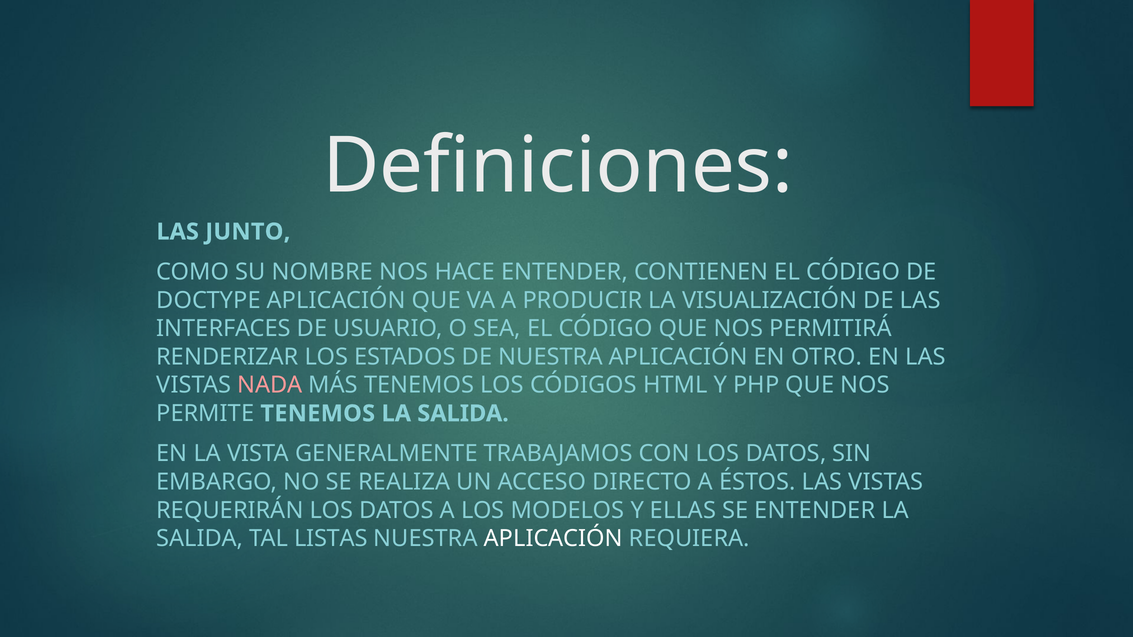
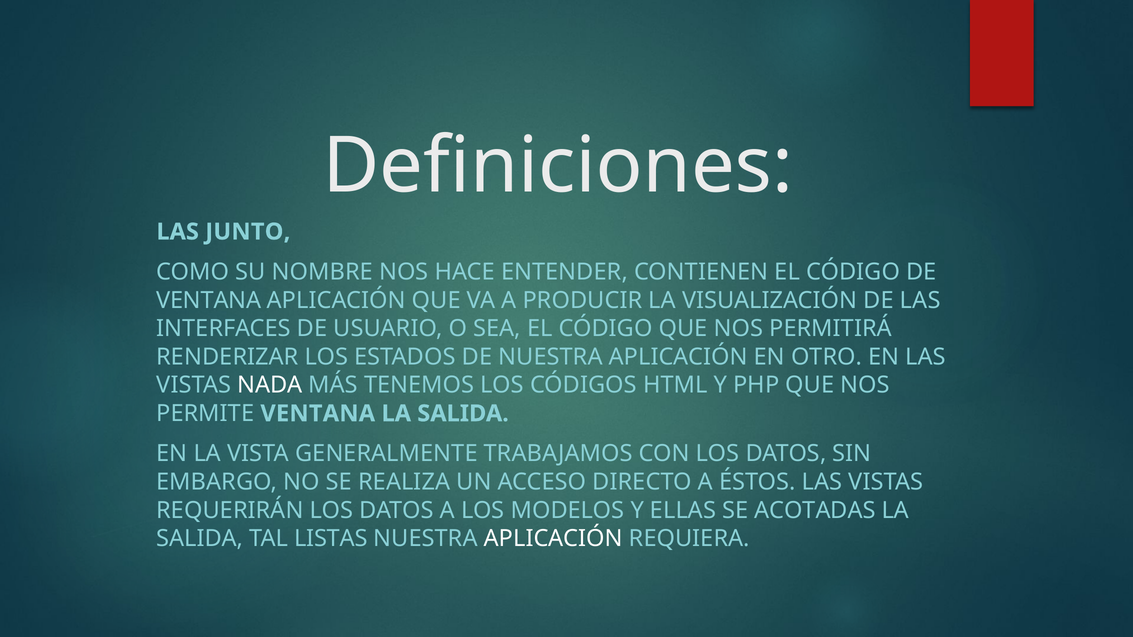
DOCTYPE at (209, 300): DOCTYPE -> VENTANA
NADA colour: pink -> white
PERMITE TENEMOS: TENEMOS -> VENTANA
SE ENTENDER: ENTENDER -> ACOTADAS
